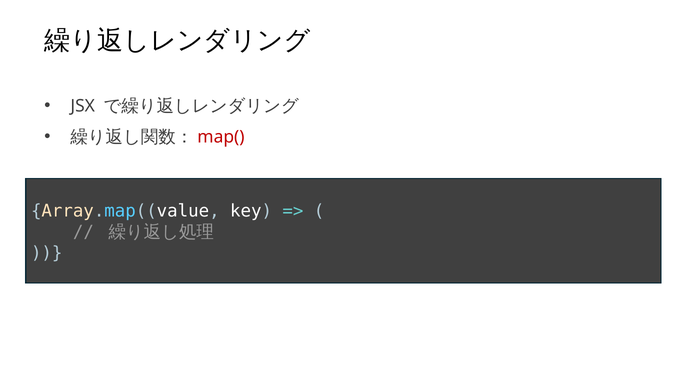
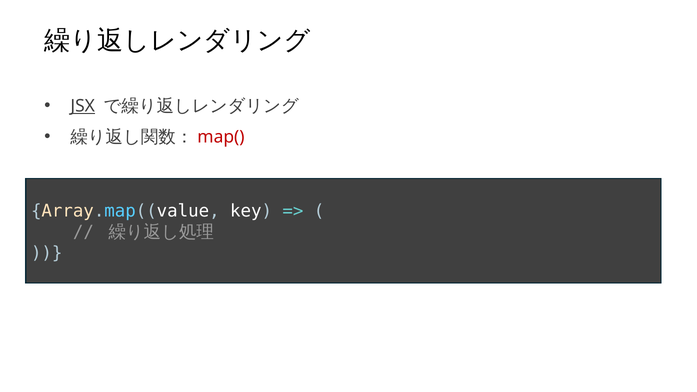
JSX underline: none -> present
